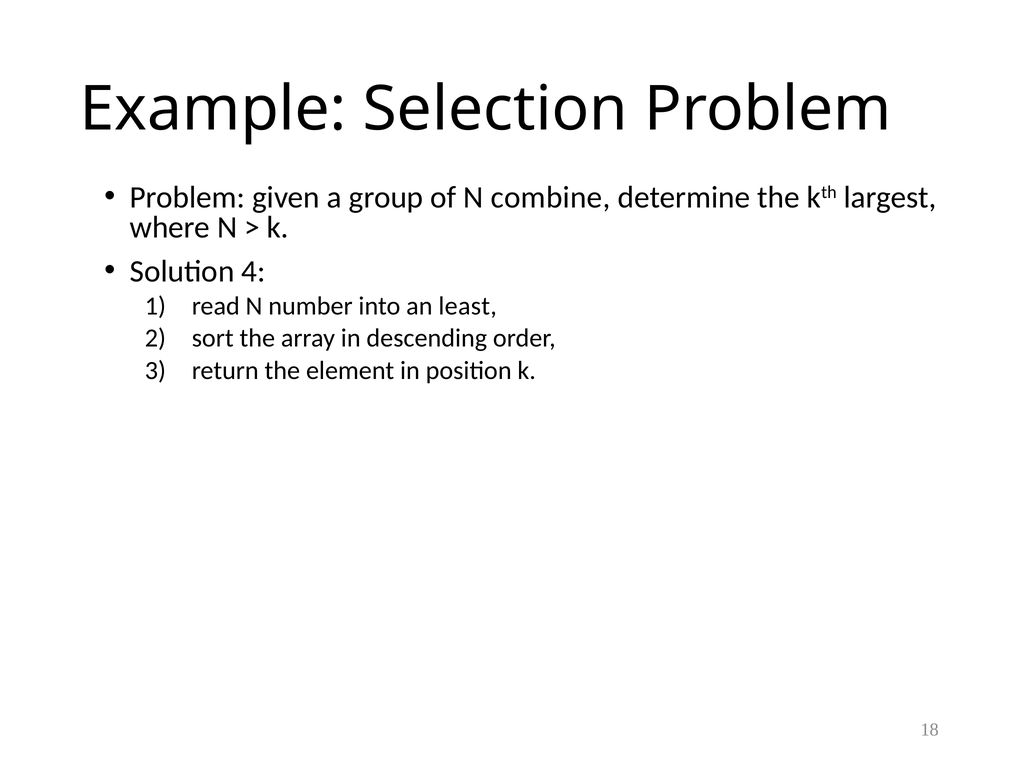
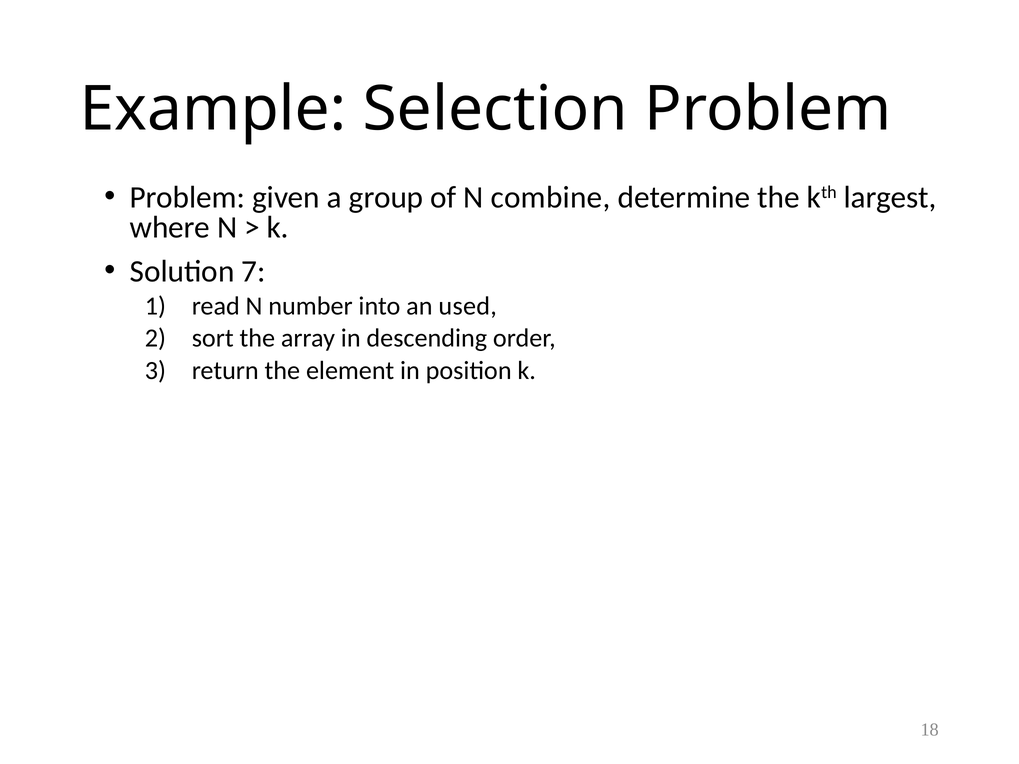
4: 4 -> 7
least: least -> used
